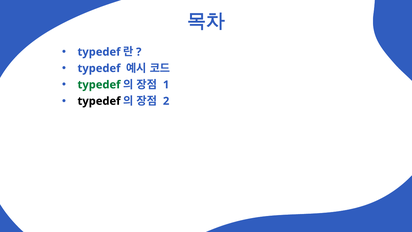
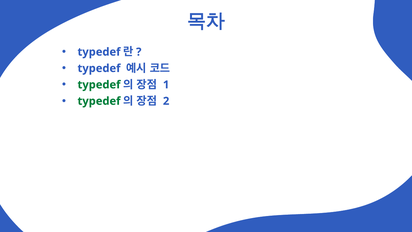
typedef at (99, 101) colour: black -> green
